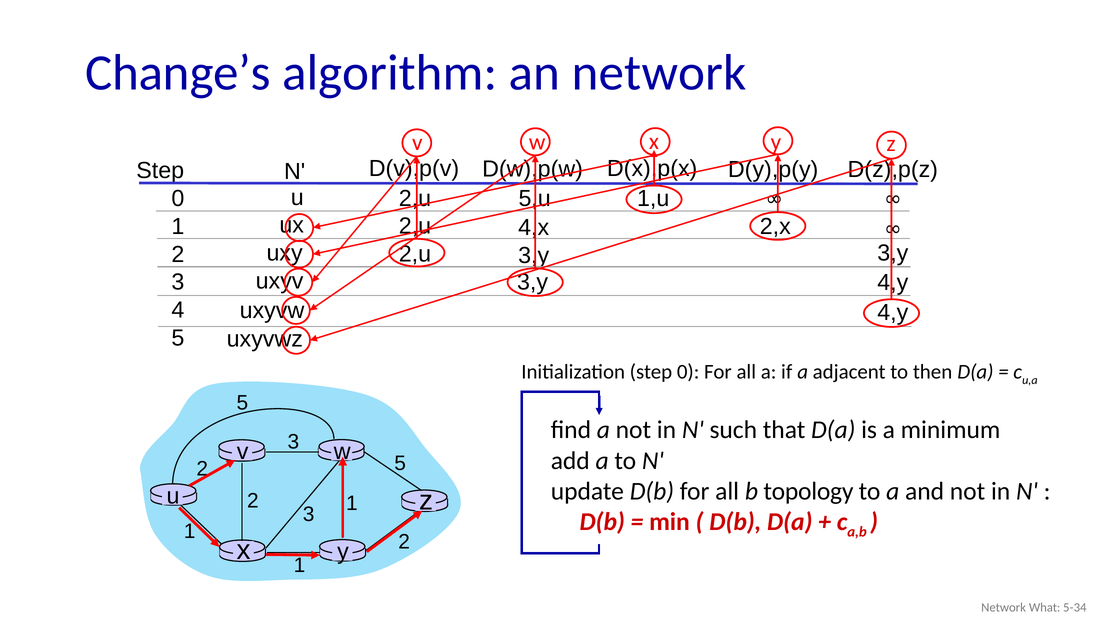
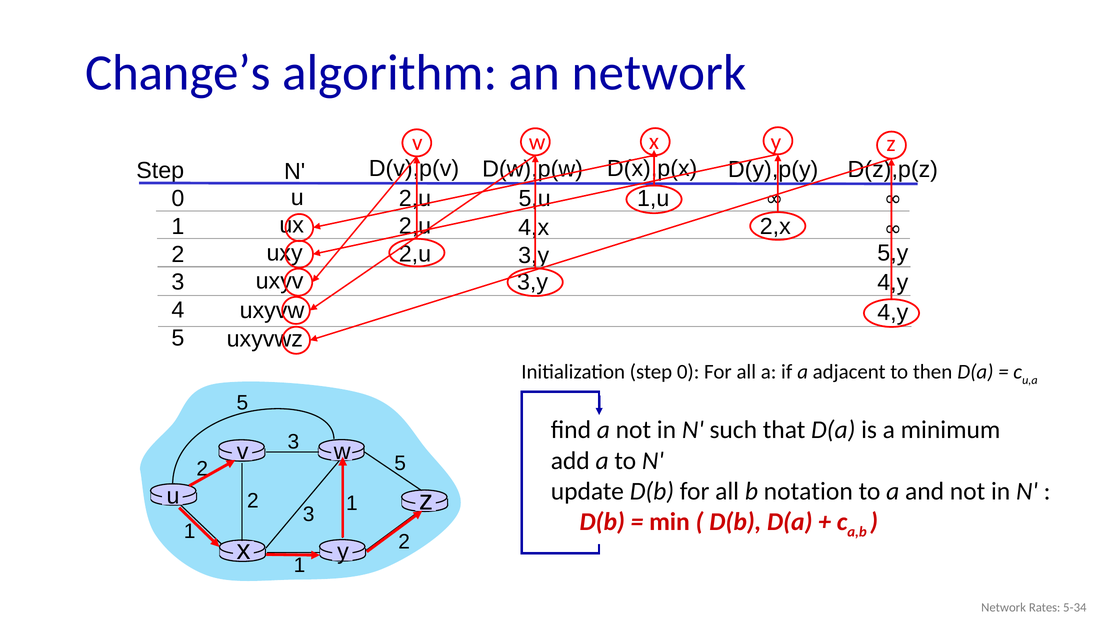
3,y at (893, 253): 3,y -> 5,y
topology: topology -> notation
What: What -> Rates
